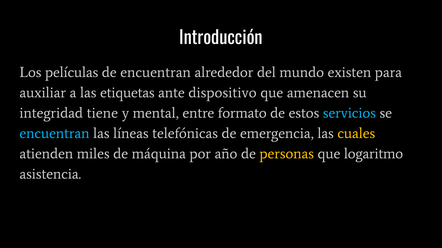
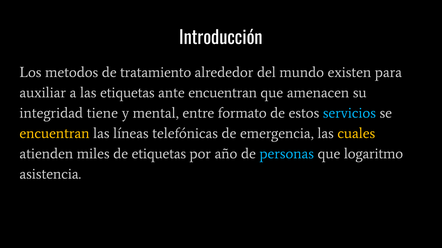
películas: películas -> metodos
de encuentran: encuentran -> tratamiento
ante dispositivo: dispositivo -> encuentran
encuentran at (54, 134) colour: light blue -> yellow
de máquina: máquina -> etiquetas
personas colour: yellow -> light blue
